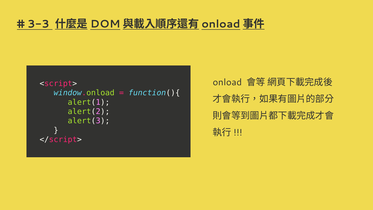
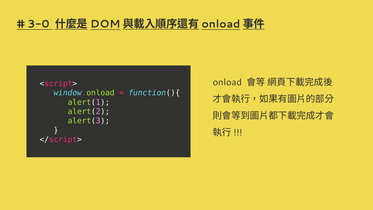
3-3: 3-3 -> 3-0
